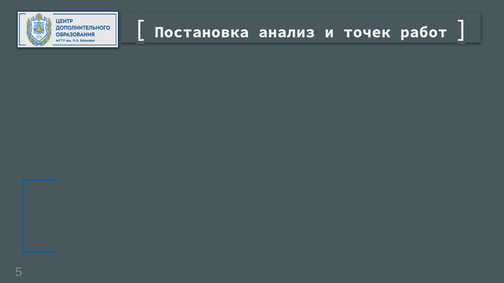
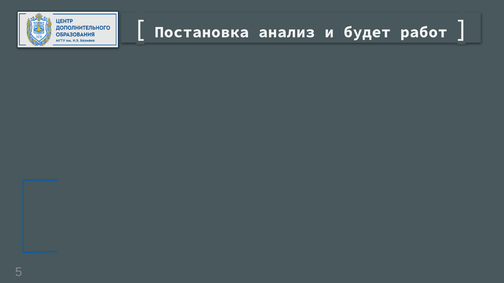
точек: точек -> будет
